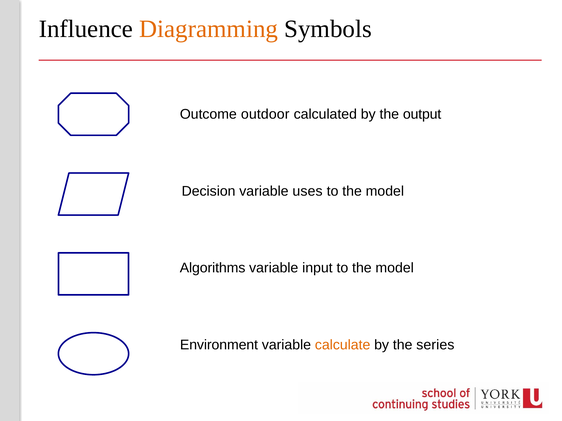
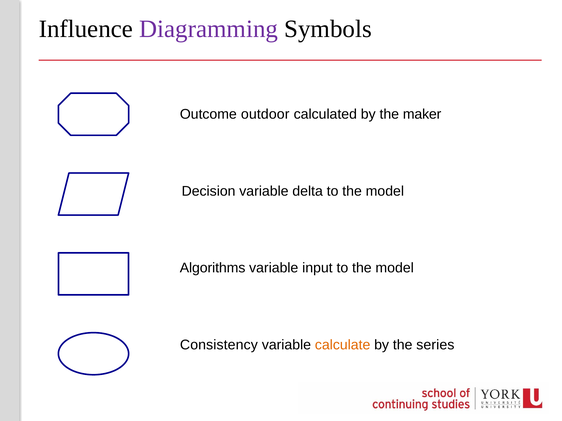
Diagramming colour: orange -> purple
output: output -> maker
uses: uses -> delta
Environment: Environment -> Consistency
